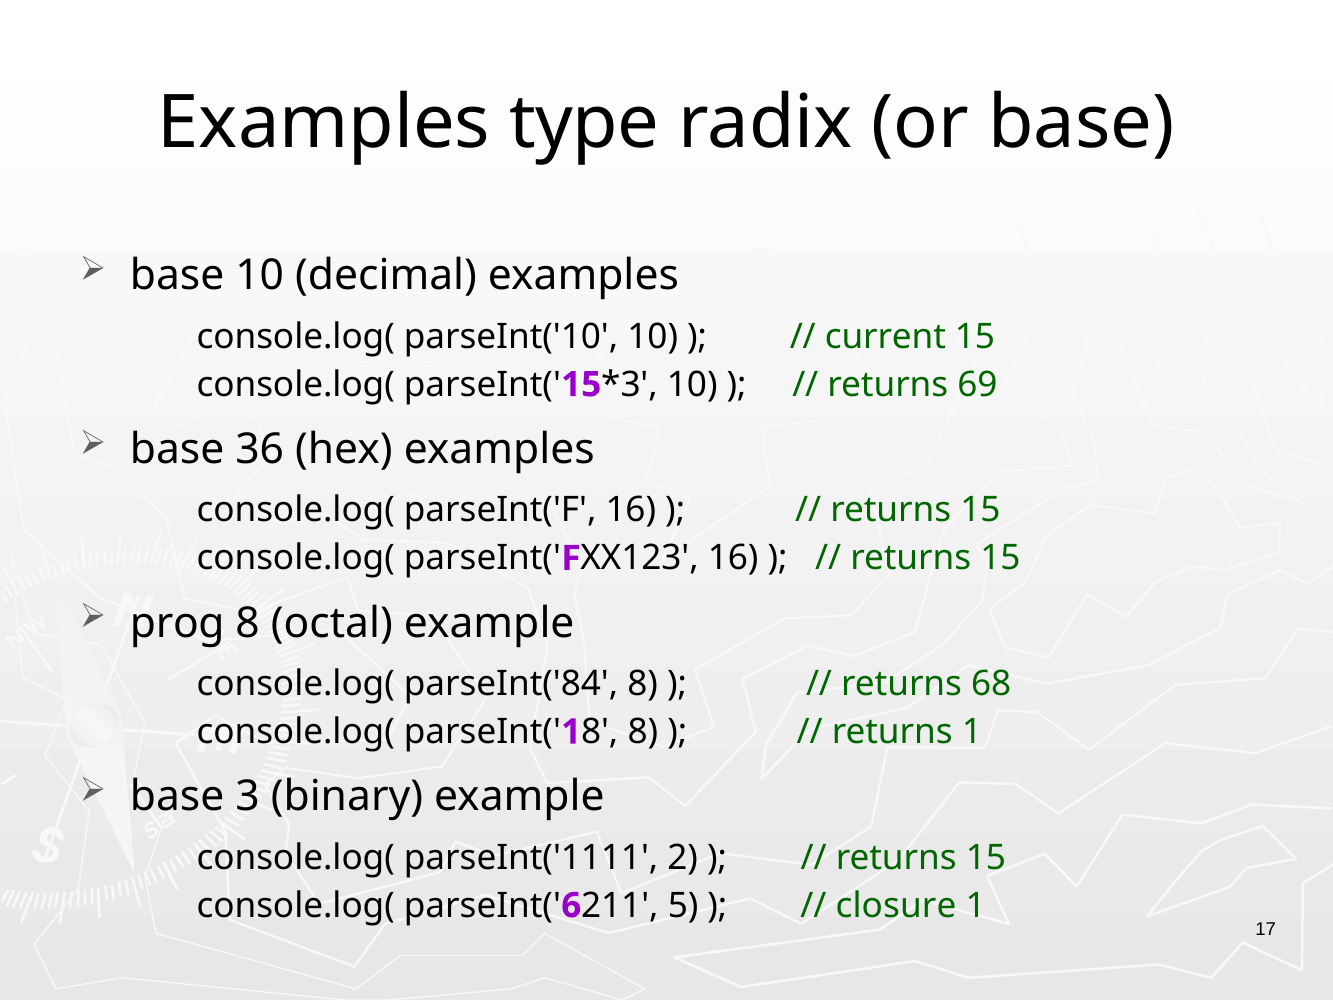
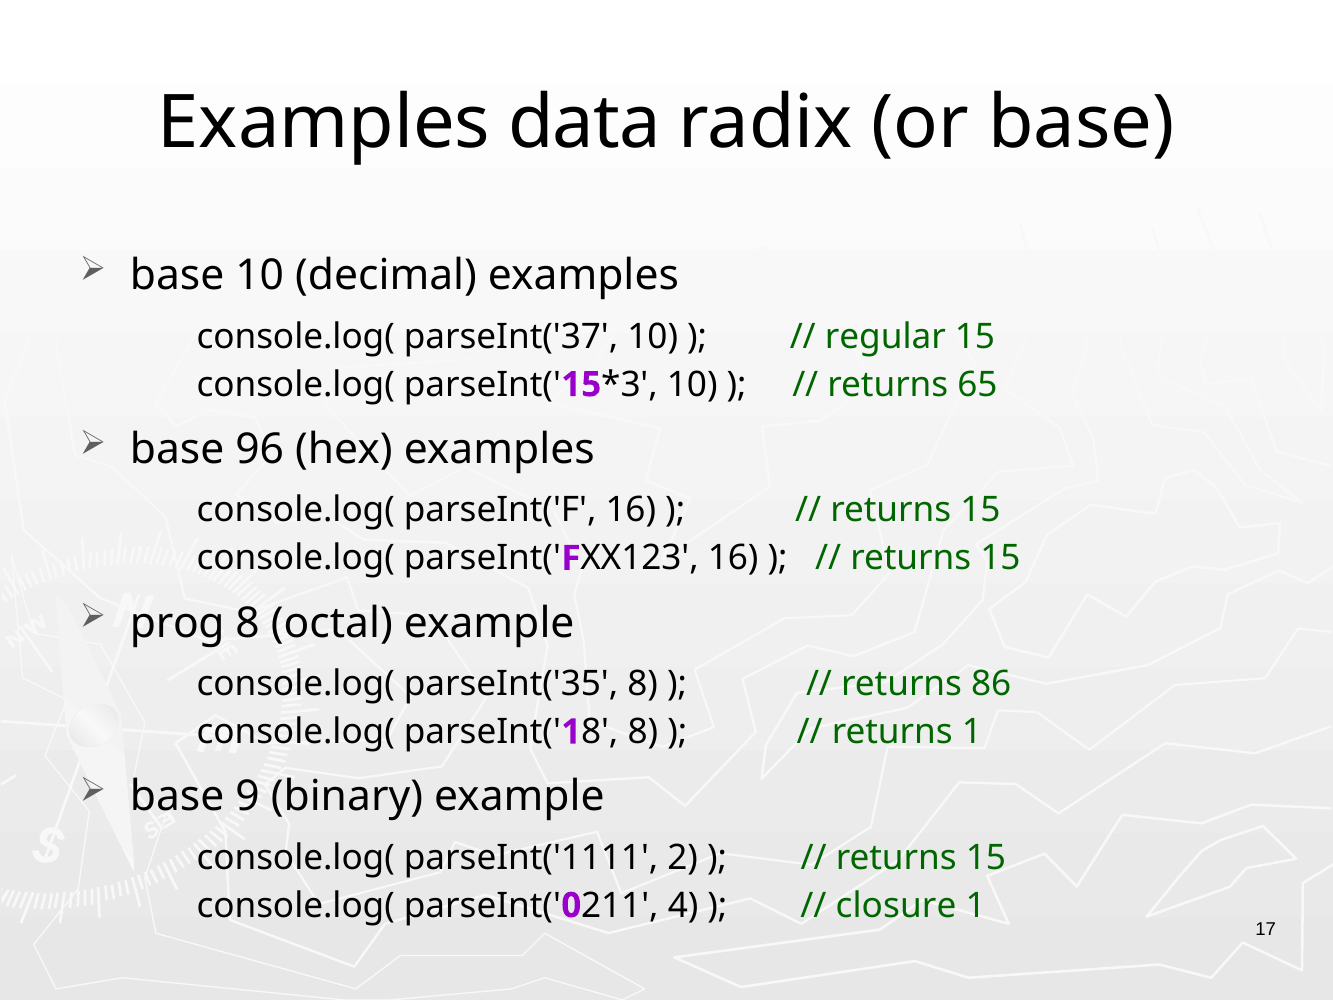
type: type -> data
parseInt('10: parseInt('10 -> parseInt('37
current: current -> regular
69: 69 -> 65
36: 36 -> 96
parseInt('84: parseInt('84 -> parseInt('35
68: 68 -> 86
3: 3 -> 9
6: 6 -> 0
5: 5 -> 4
